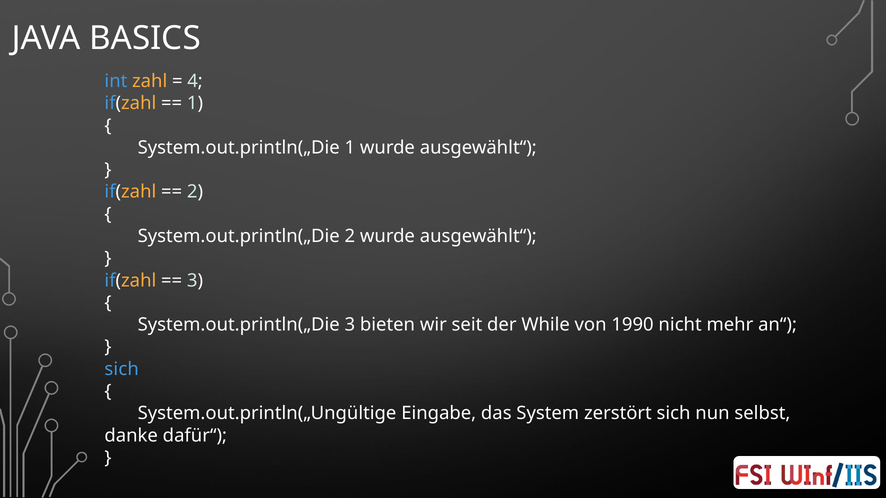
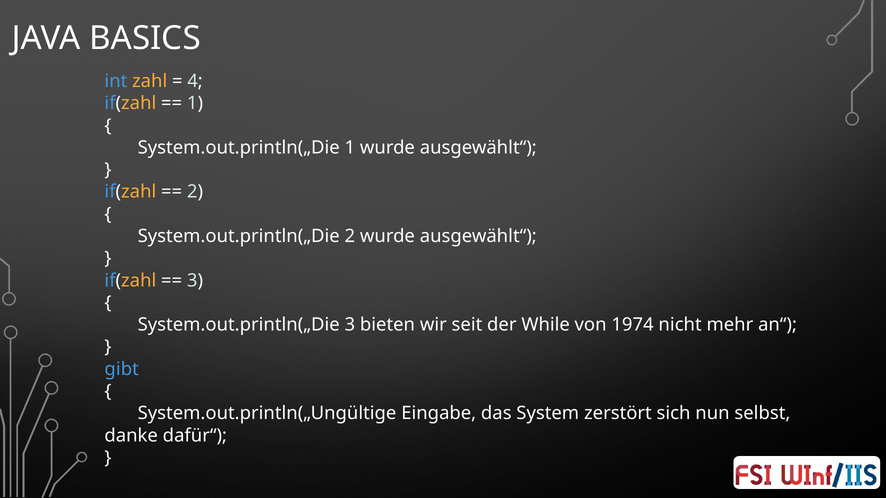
1990: 1990 -> 1974
sich at (122, 369): sich -> gibt
